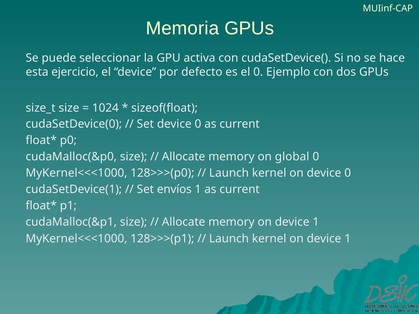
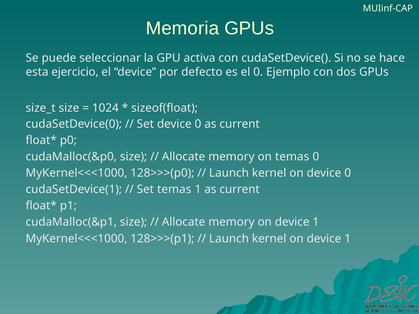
on global: global -> temas
Set envíos: envíos -> temas
